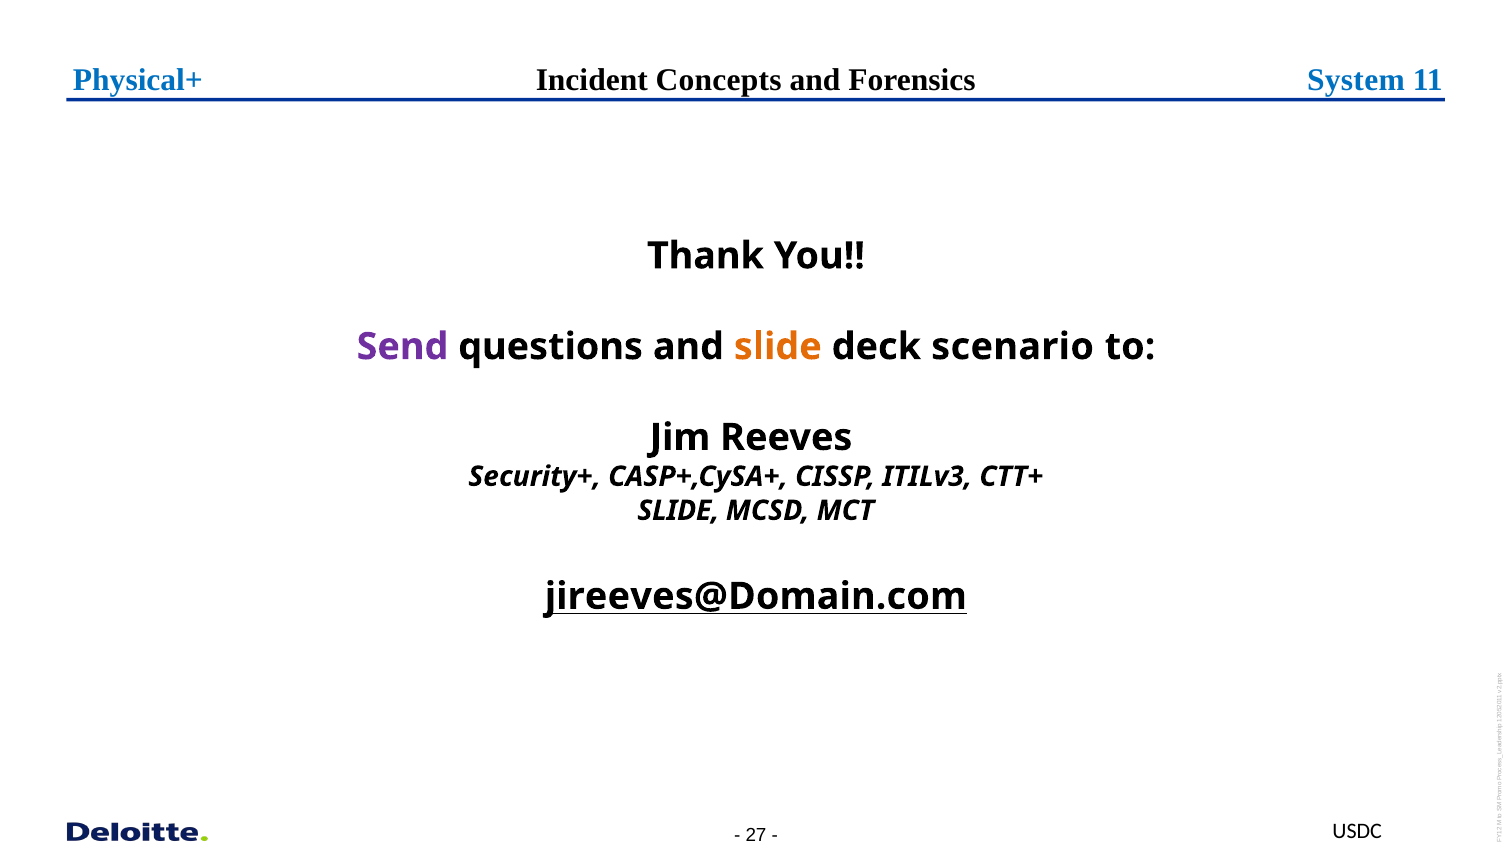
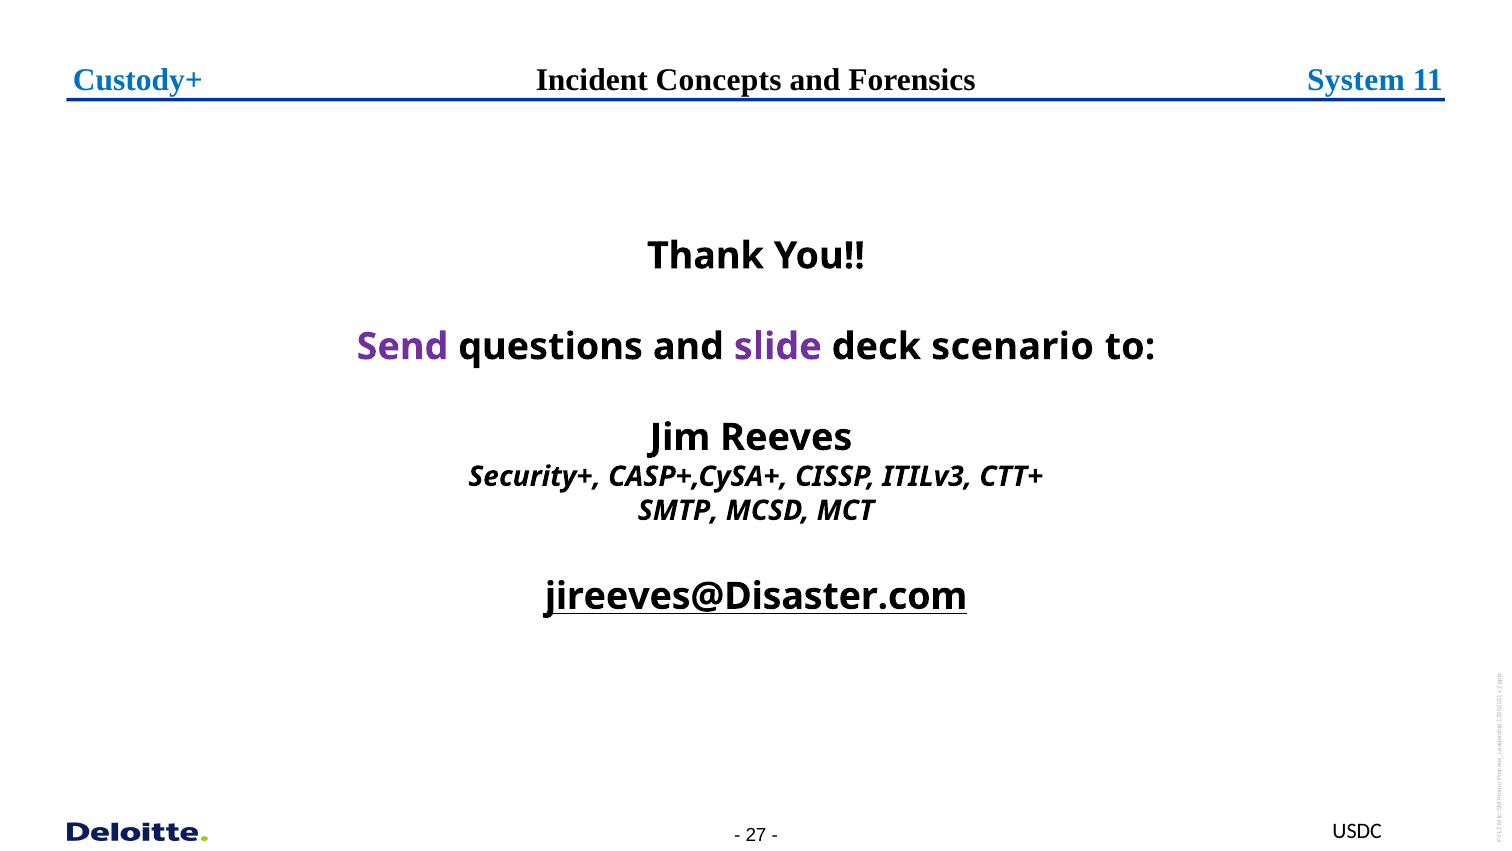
Physical+: Physical+ -> Custody+
slide at (778, 346) colour: orange -> purple
SLIDE at (678, 510): SLIDE -> SMTP
jireeves@Domain.com: jireeves@Domain.com -> jireeves@Disaster.com
